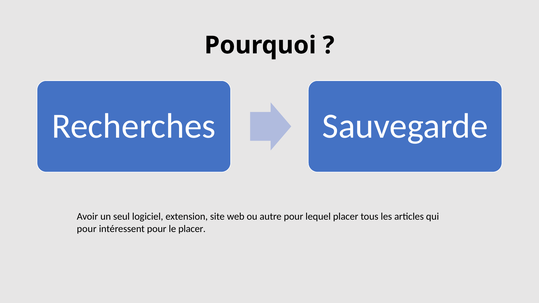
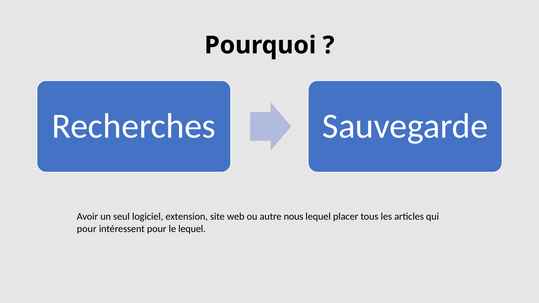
autre pour: pour -> nous
le placer: placer -> lequel
